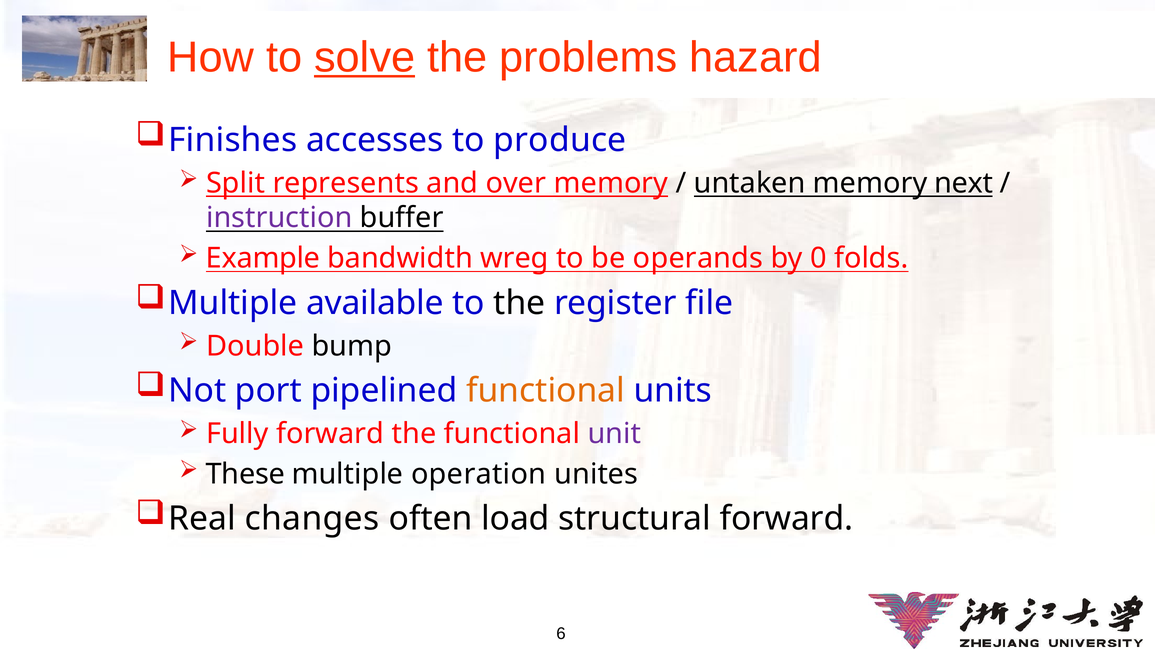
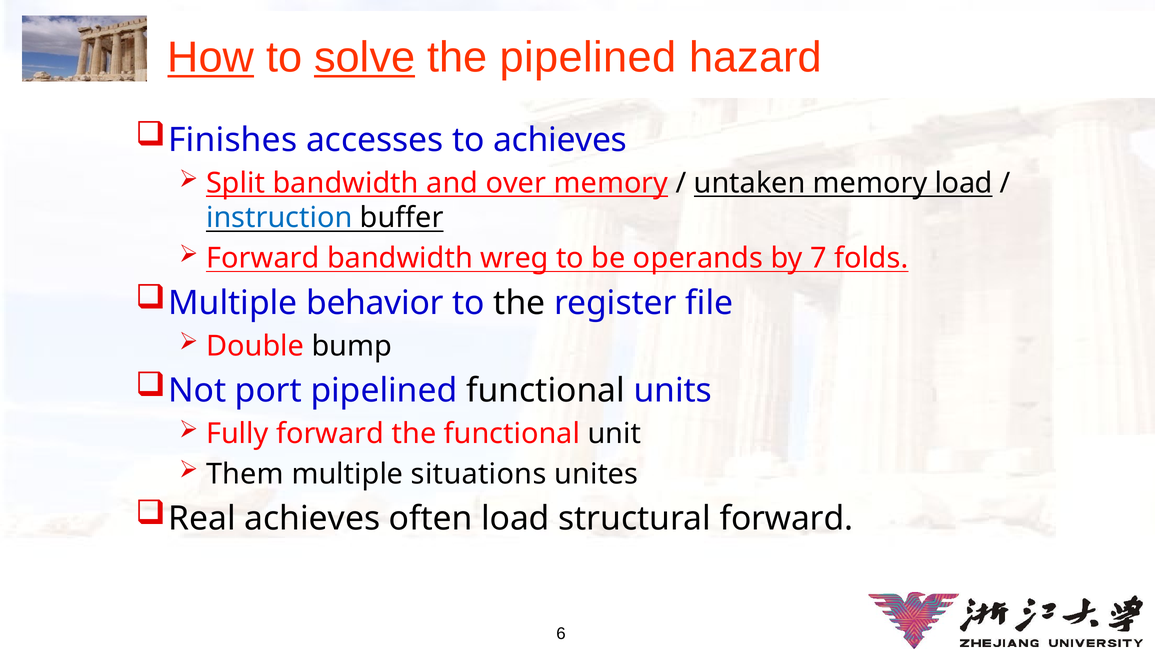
How underline: none -> present
the problems: problems -> pipelined
to produce: produce -> achieves
Split represents: represents -> bandwidth
memory next: next -> load
instruction colour: purple -> blue
Example at (263, 258): Example -> Forward
0: 0 -> 7
available: available -> behavior
functional at (546, 390) colour: orange -> black
unit colour: purple -> black
These: These -> Them
operation: operation -> situations
Real changes: changes -> achieves
